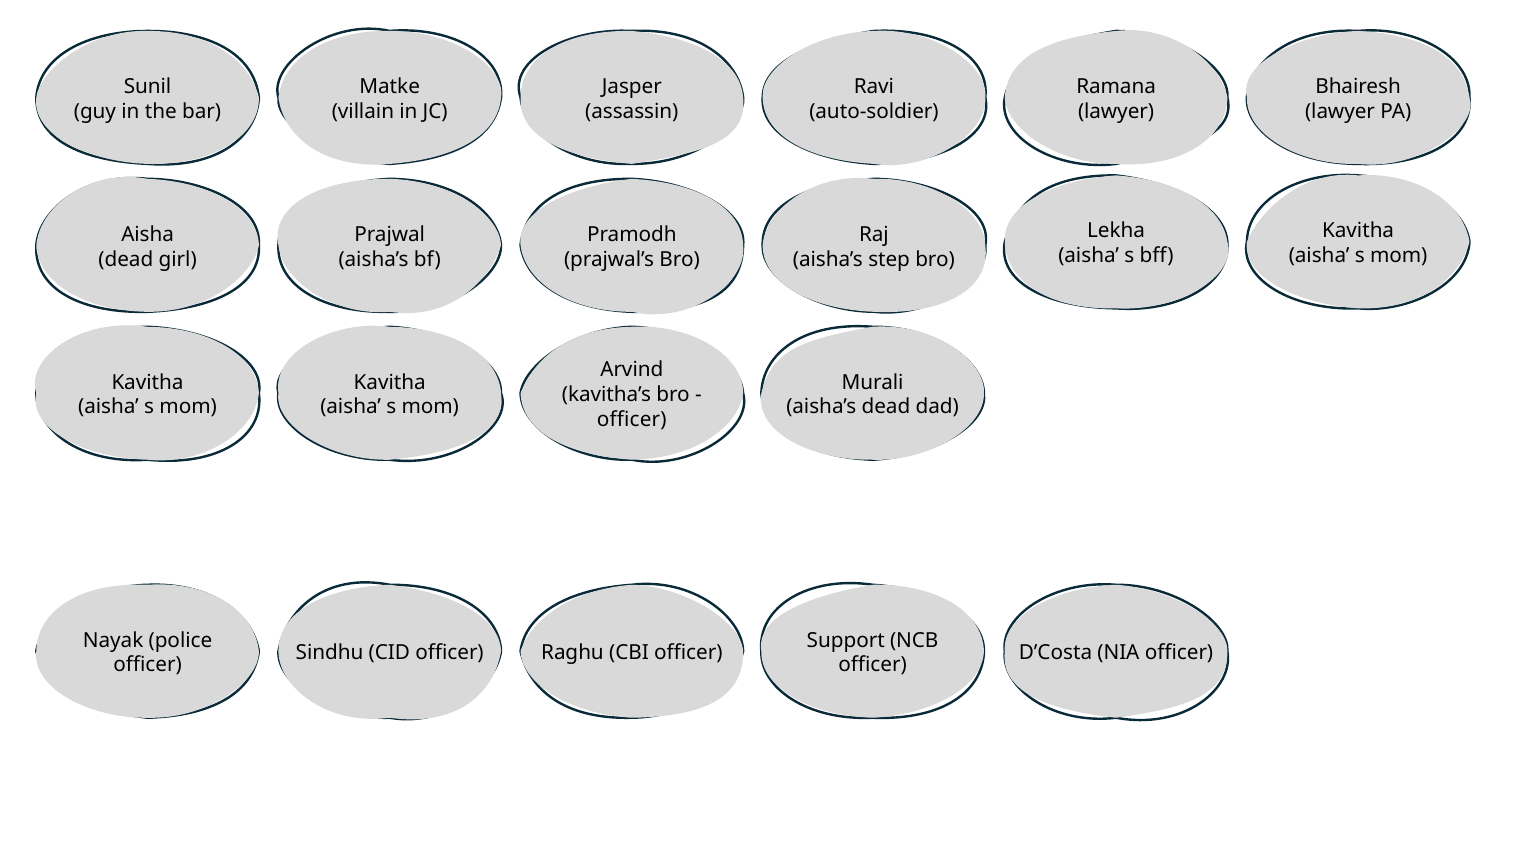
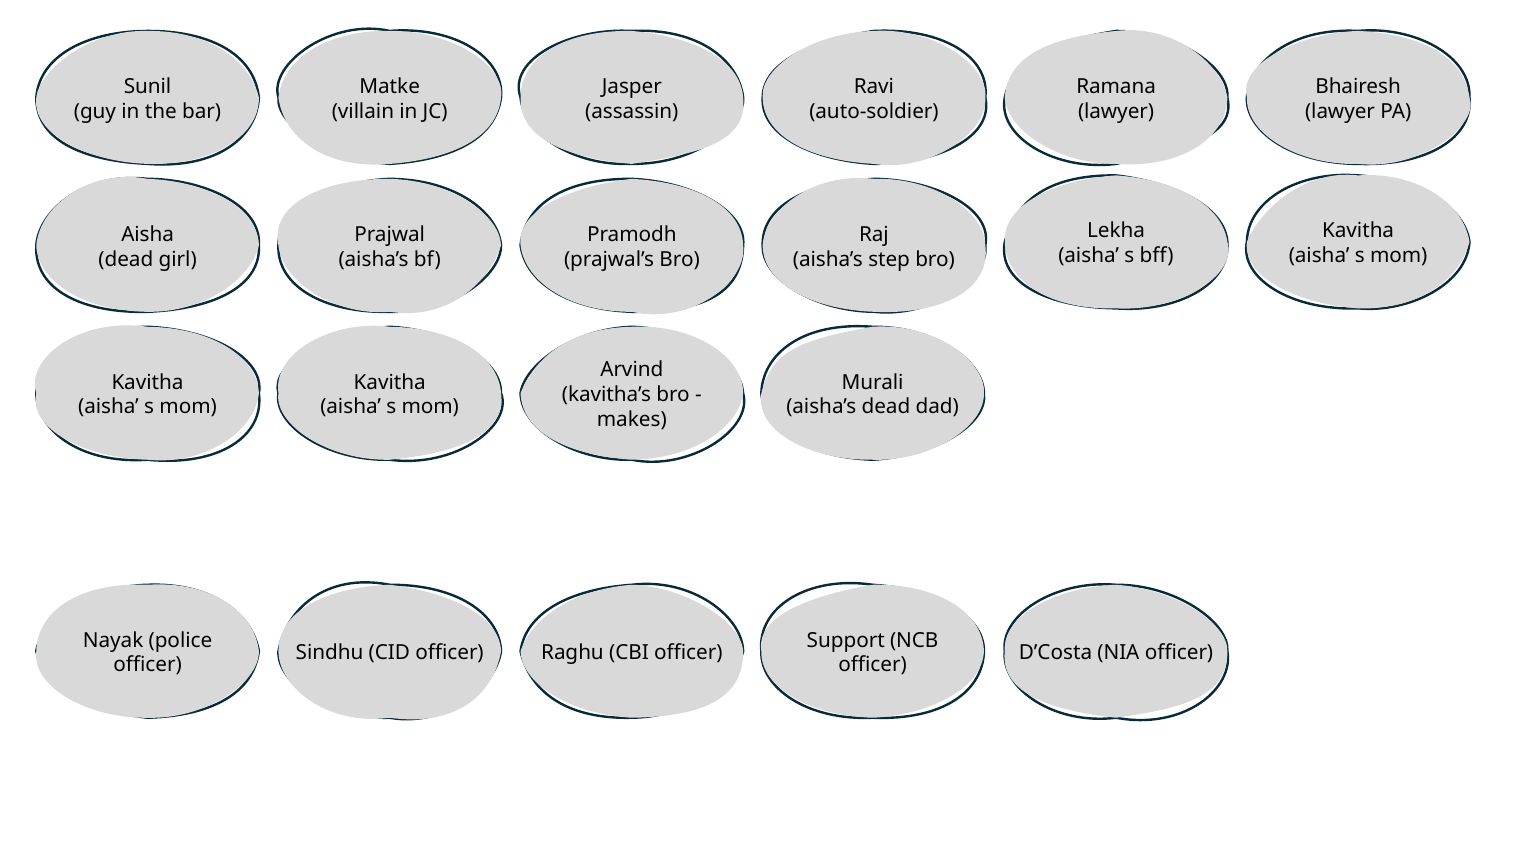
officer at (632, 420): officer -> makes
